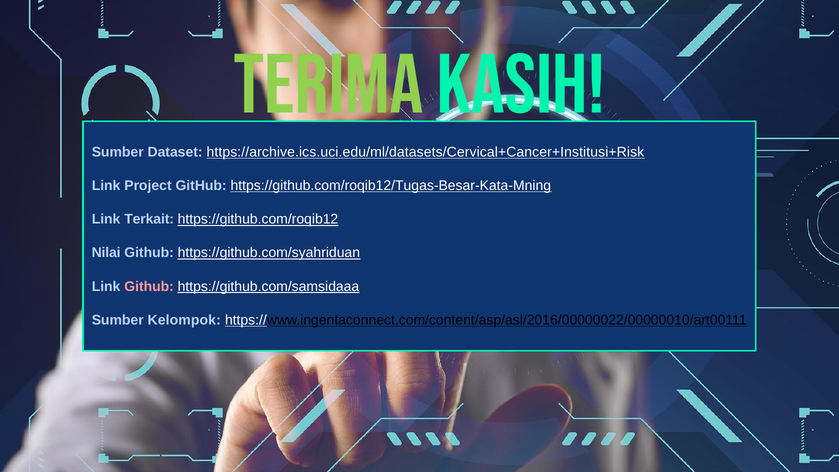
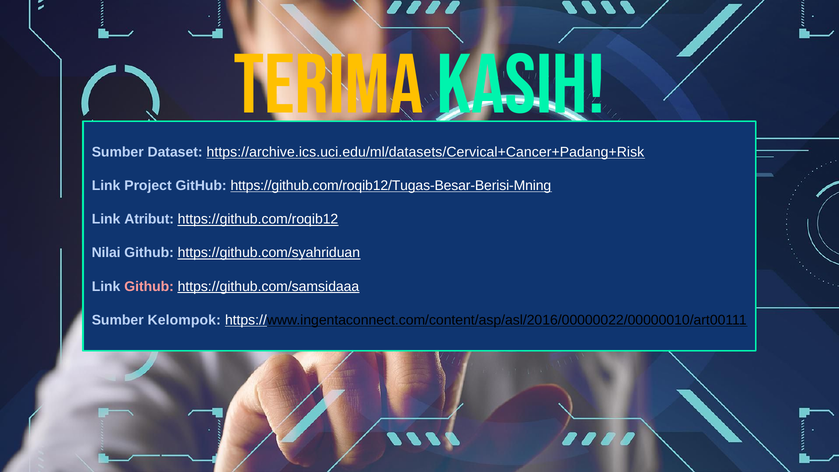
Terima colour: light green -> yellow
https://archive.ics.uci.edu/ml/datasets/Cervical+Cancer+Institusi+Risk: https://archive.ics.uci.edu/ml/datasets/Cervical+Cancer+Institusi+Risk -> https://archive.ics.uci.edu/ml/datasets/Cervical+Cancer+Padang+Risk
https://github.com/roqib12/Tugas-Besar-Kata-Mning: https://github.com/roqib12/Tugas-Besar-Kata-Mning -> https://github.com/roqib12/Tugas-Besar-Berisi-Mning
Terkait: Terkait -> Atribut
